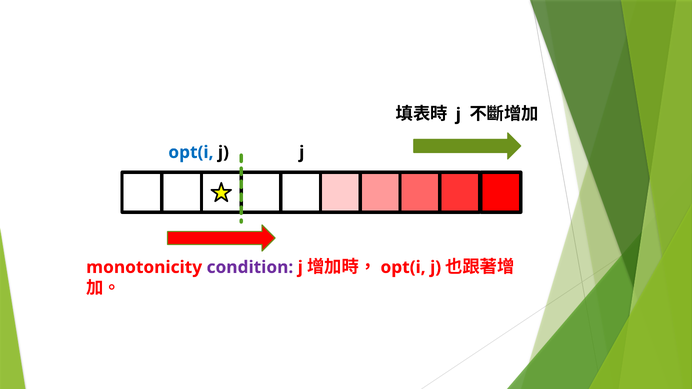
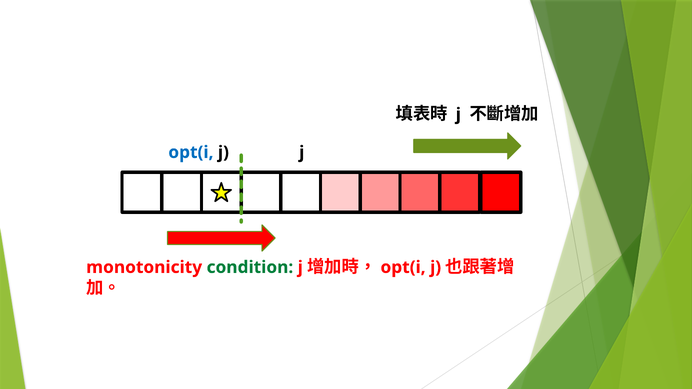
condition colour: purple -> green
